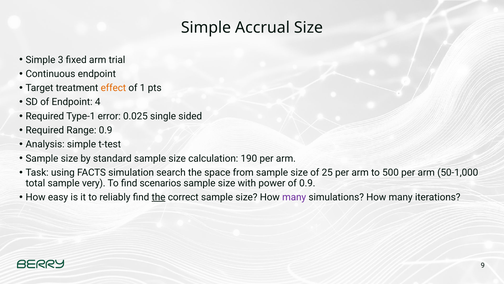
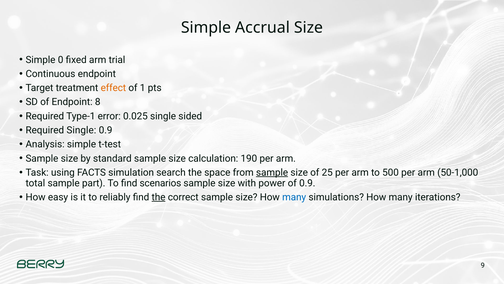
3: 3 -> 0
4: 4 -> 8
Required Range: Range -> Single
sample at (272, 172) underline: none -> present
very: very -> part
many at (294, 197) colour: purple -> blue
